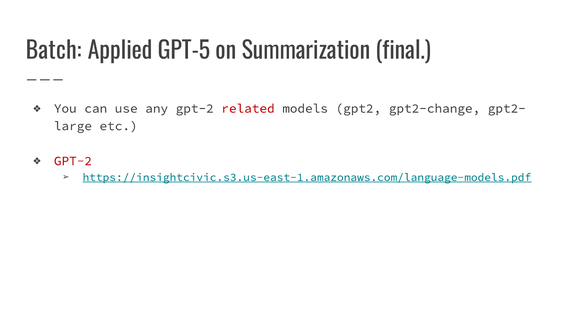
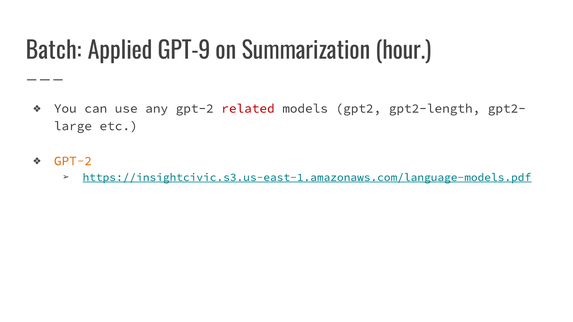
GPT-5: GPT-5 -> GPT-9
final: final -> hour
gpt2-change: gpt2-change -> gpt2-length
GPT-2 at (73, 161) colour: red -> orange
